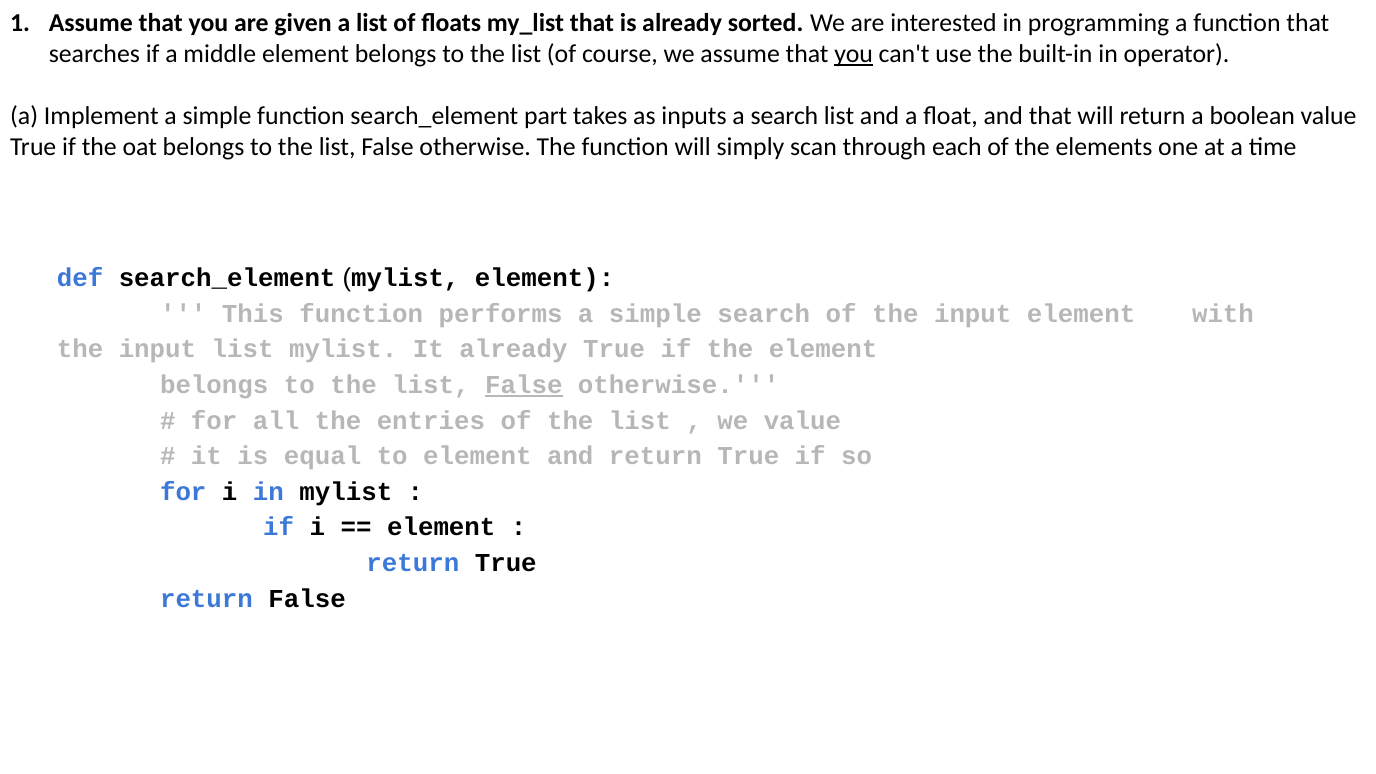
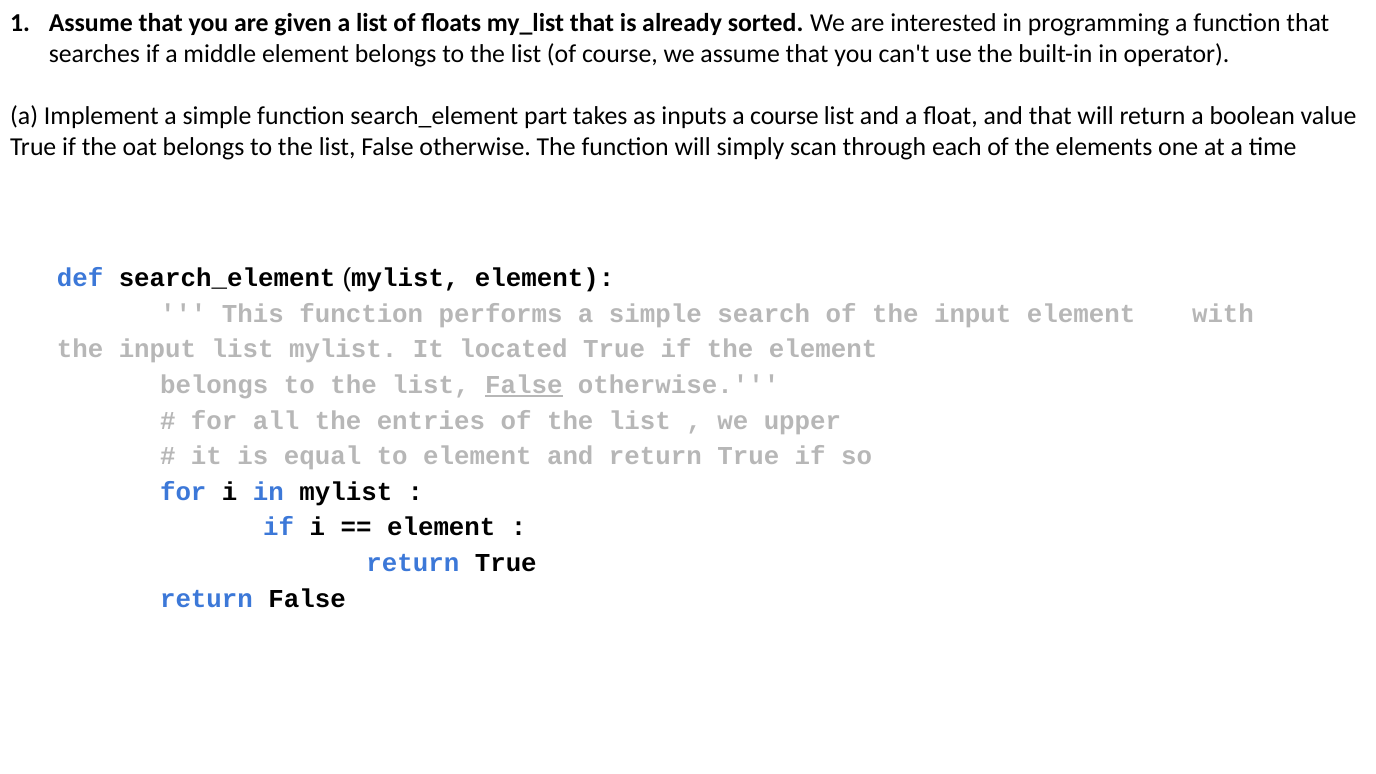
you at (854, 54) underline: present -> none
a search: search -> course
It already: already -> located
we value: value -> upper
